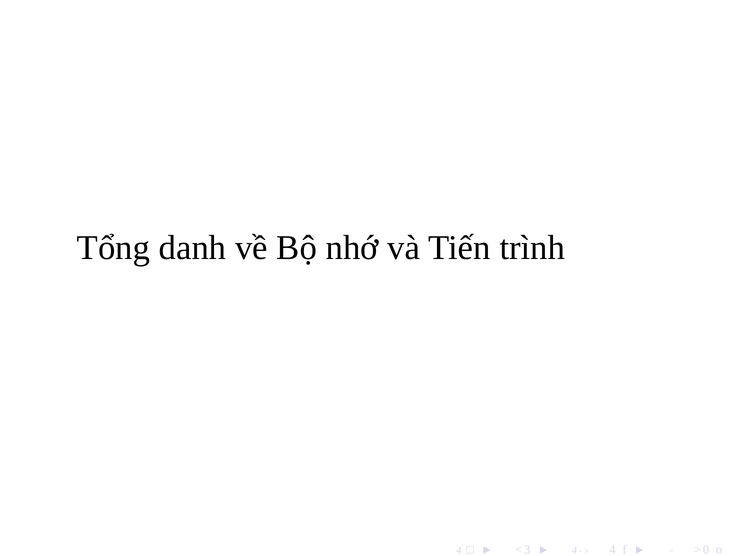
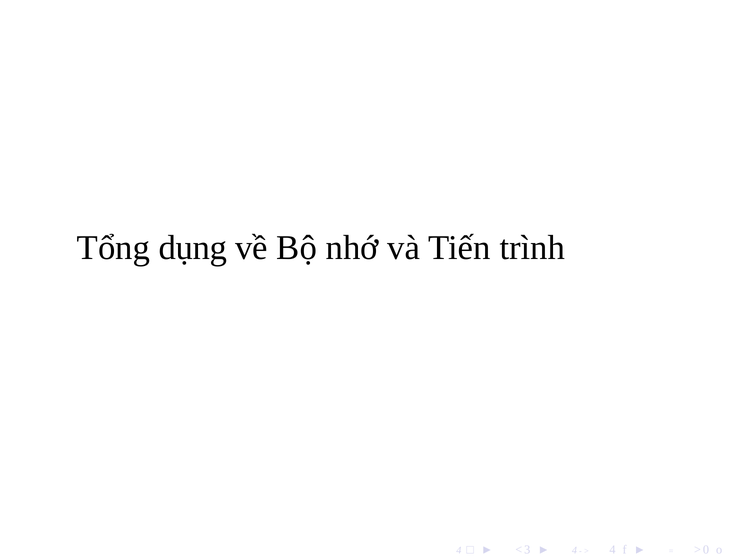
danh: danh -> dụng
